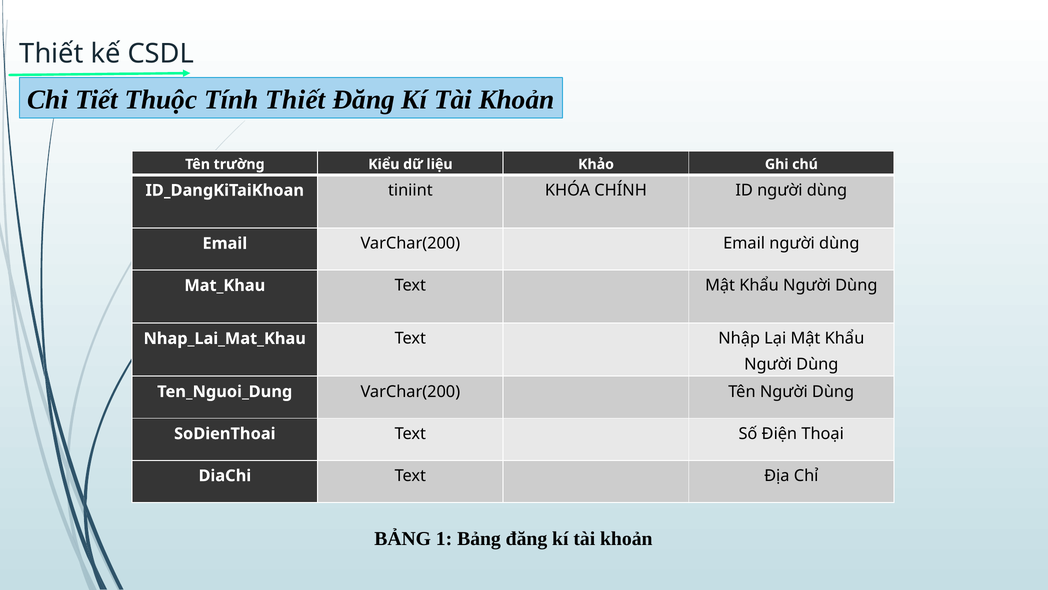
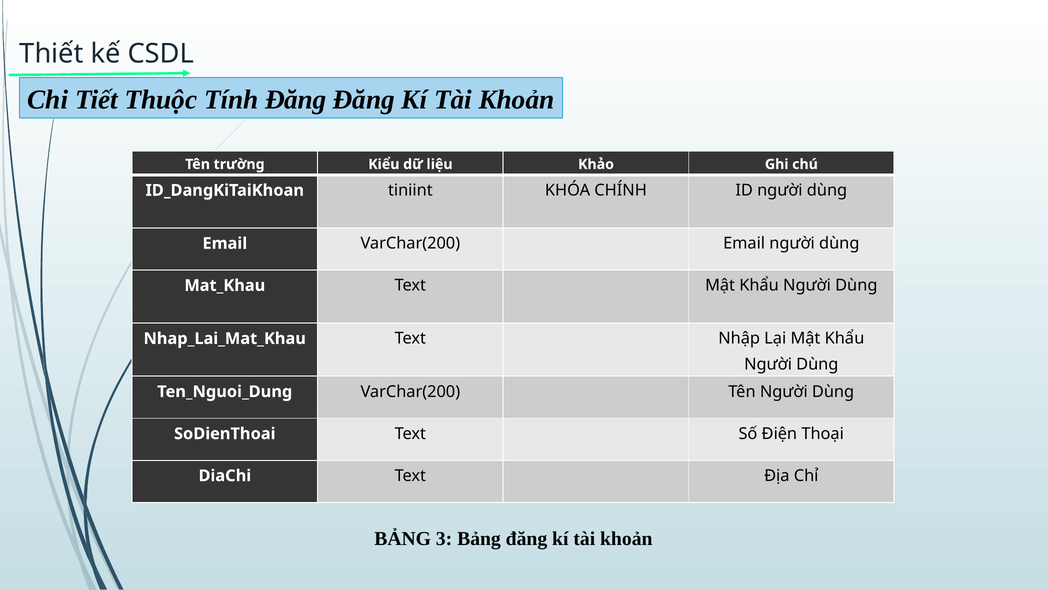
Tính Thiết: Thiết -> Đăng
1: 1 -> 3
